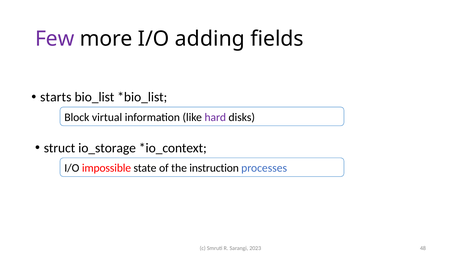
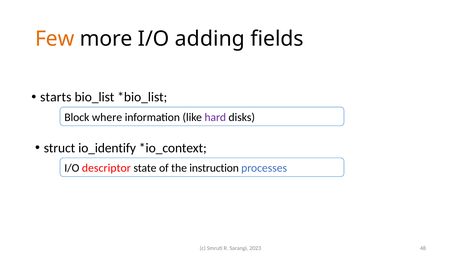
Few colour: purple -> orange
virtual: virtual -> where
io_storage: io_storage -> io_identify
impossible: impossible -> descriptor
